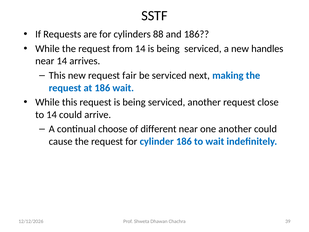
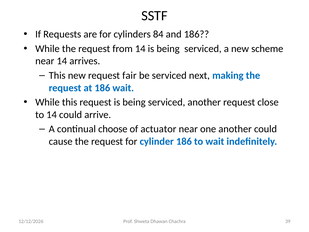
88: 88 -> 84
handles: handles -> scheme
different: different -> actuator
